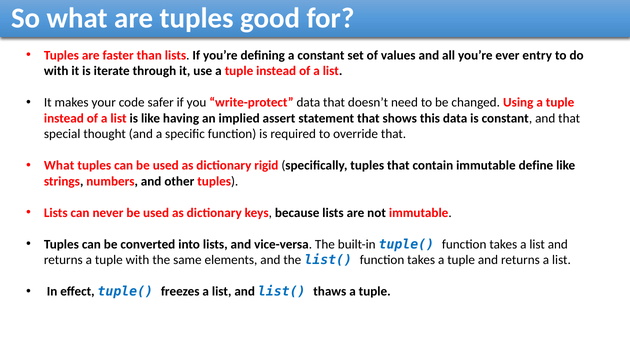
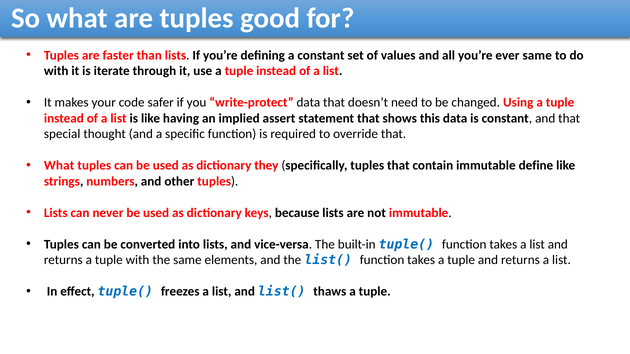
ever entry: entry -> same
rigid: rigid -> they
